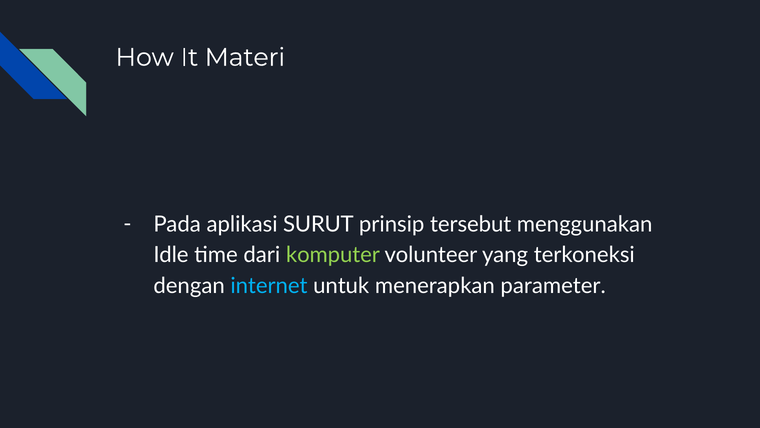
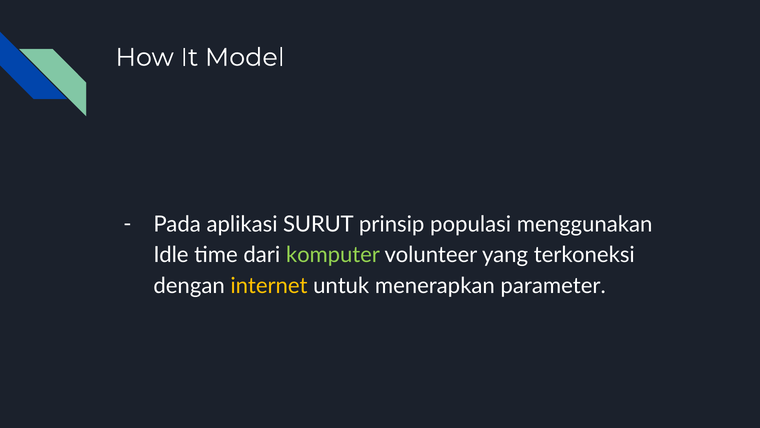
Materi: Materi -> Model
tersebut: tersebut -> populasi
internet colour: light blue -> yellow
